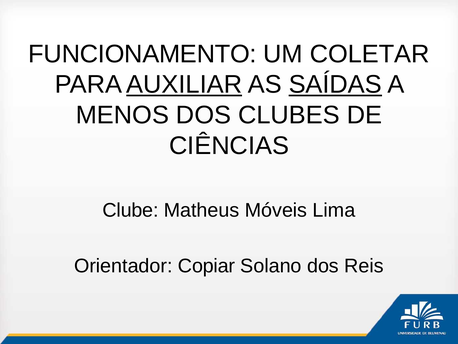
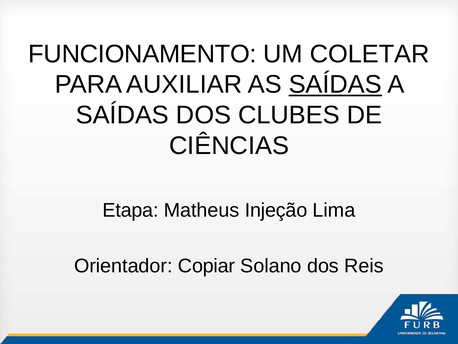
AUXILIAR underline: present -> none
MENOS at (122, 115): MENOS -> SAÍDAS
Clube: Clube -> Etapa
Móveis: Móveis -> Injeção
